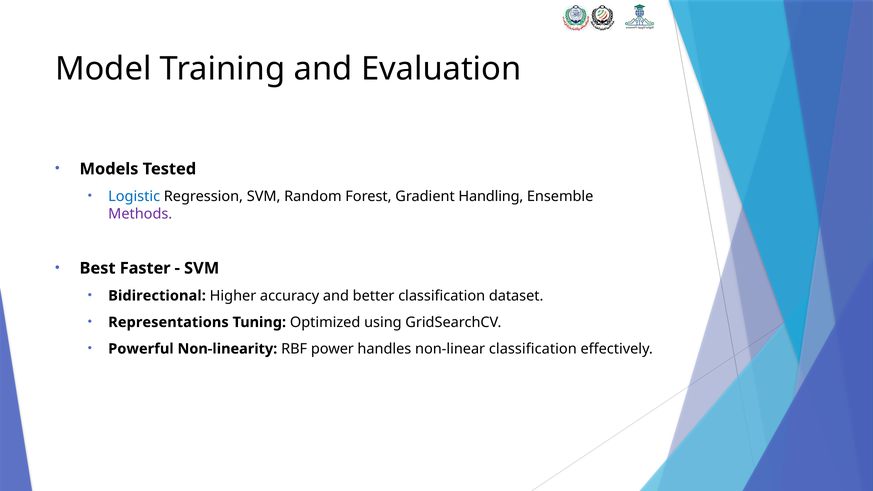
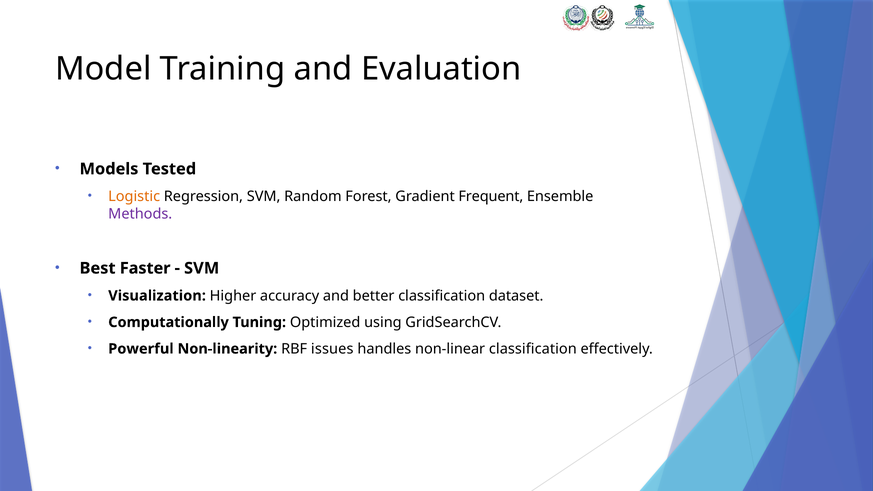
Logistic colour: blue -> orange
Handling: Handling -> Frequent
Bidirectional: Bidirectional -> Visualization
Representations: Representations -> Computationally
power: power -> issues
